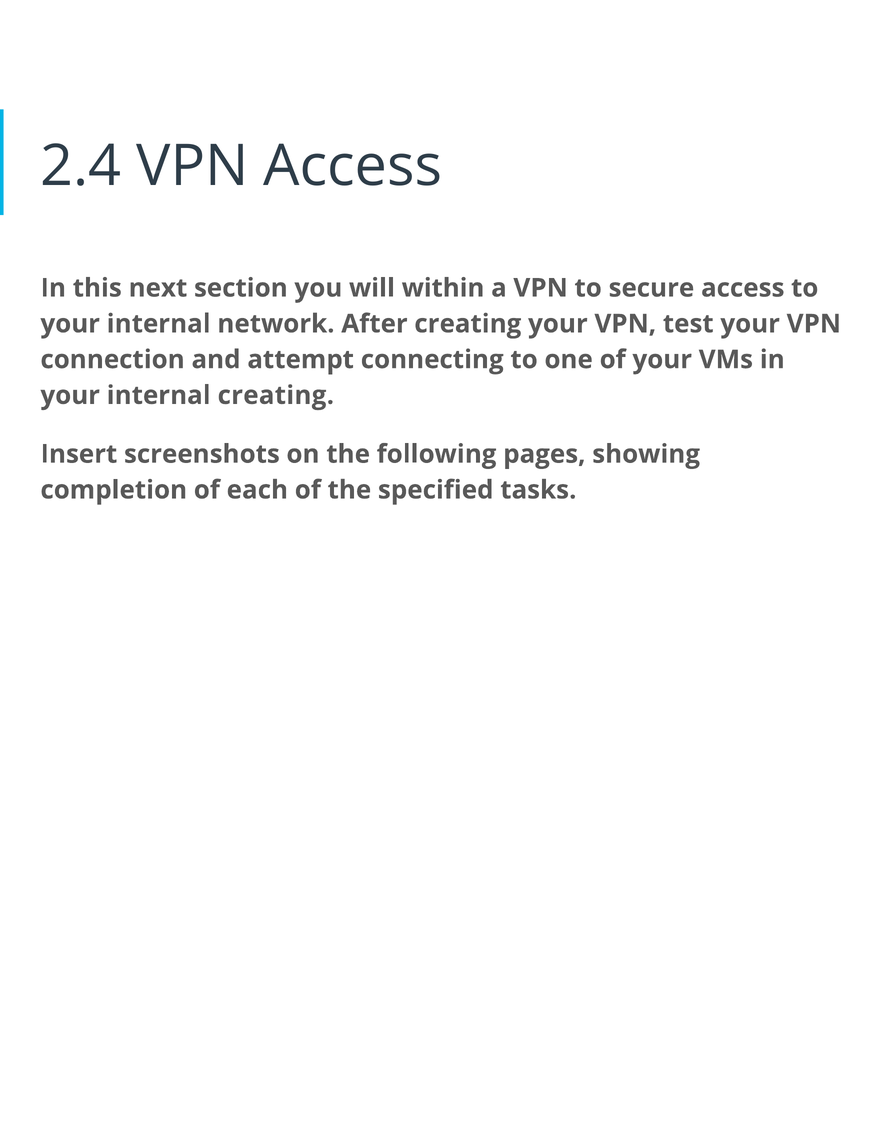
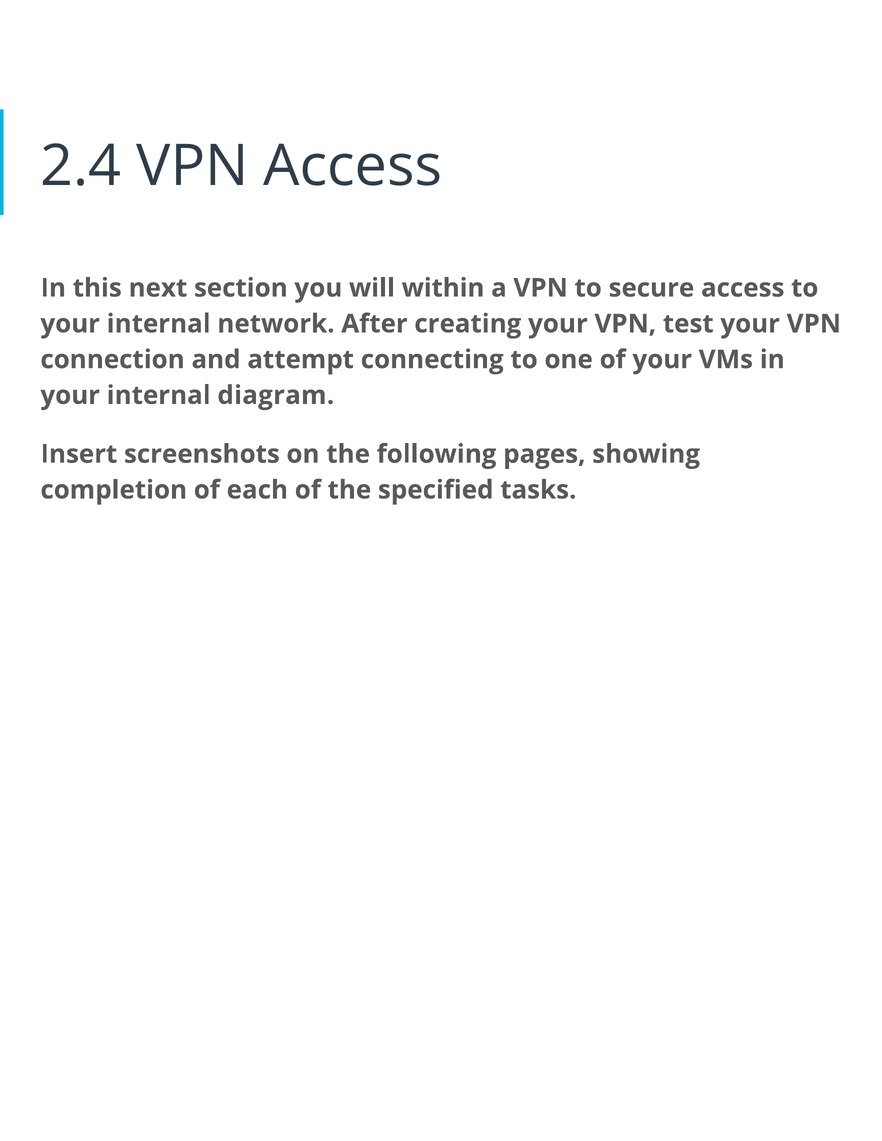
internal creating: creating -> diagram
